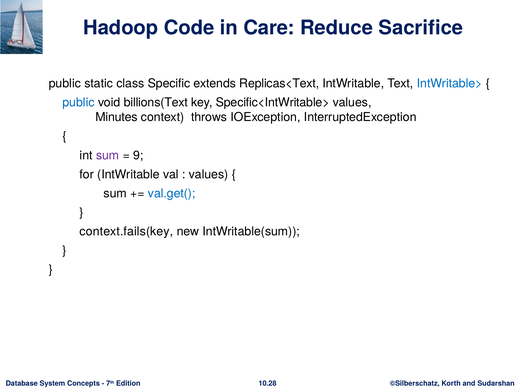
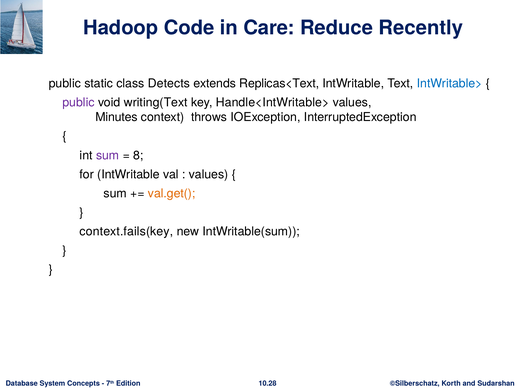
Sacrifice: Sacrifice -> Recently
Specific: Specific -> Detects
public at (79, 102) colour: blue -> purple
billions(Text: billions(Text -> writing(Text
Specific<IntWritable>: Specific<IntWritable> -> Handle<IntWritable>
9: 9 -> 8
val.get( colour: blue -> orange
